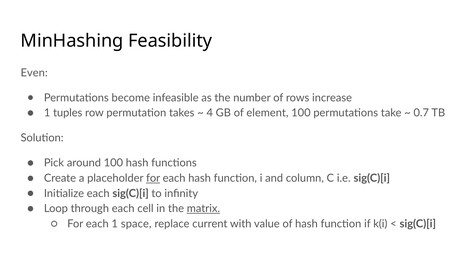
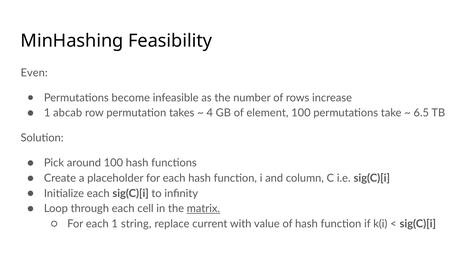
tuples: tuples -> abcab
0.7: 0.7 -> 6.5
for at (153, 178) underline: present -> none
space: space -> string
